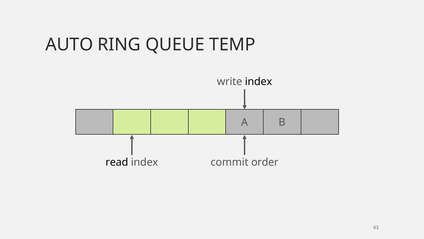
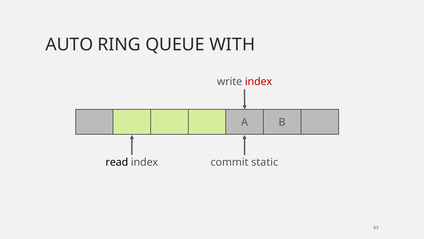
TEMP: TEMP -> WITH
index at (259, 82) colour: black -> red
order: order -> static
